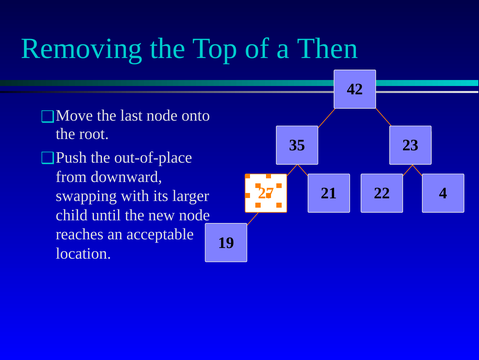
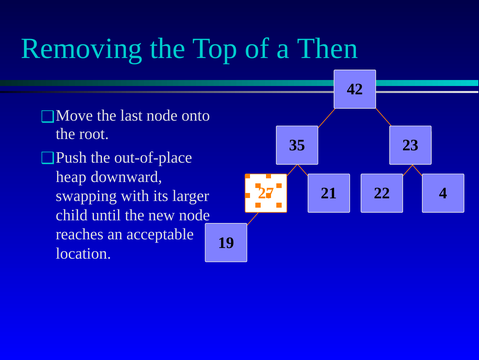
from: from -> heap
